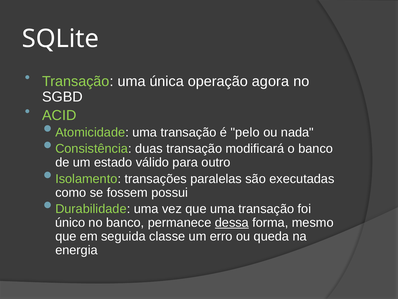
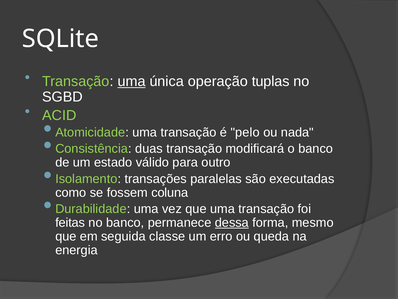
uma at (132, 81) underline: none -> present
agora: agora -> tuplas
possui: possui -> coluna
único: único -> feitas
